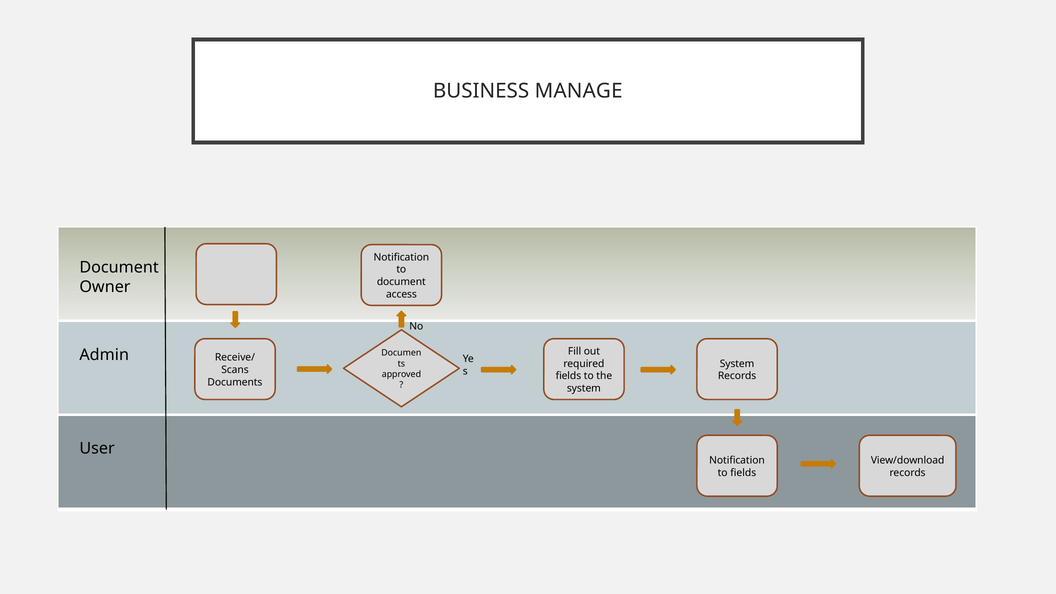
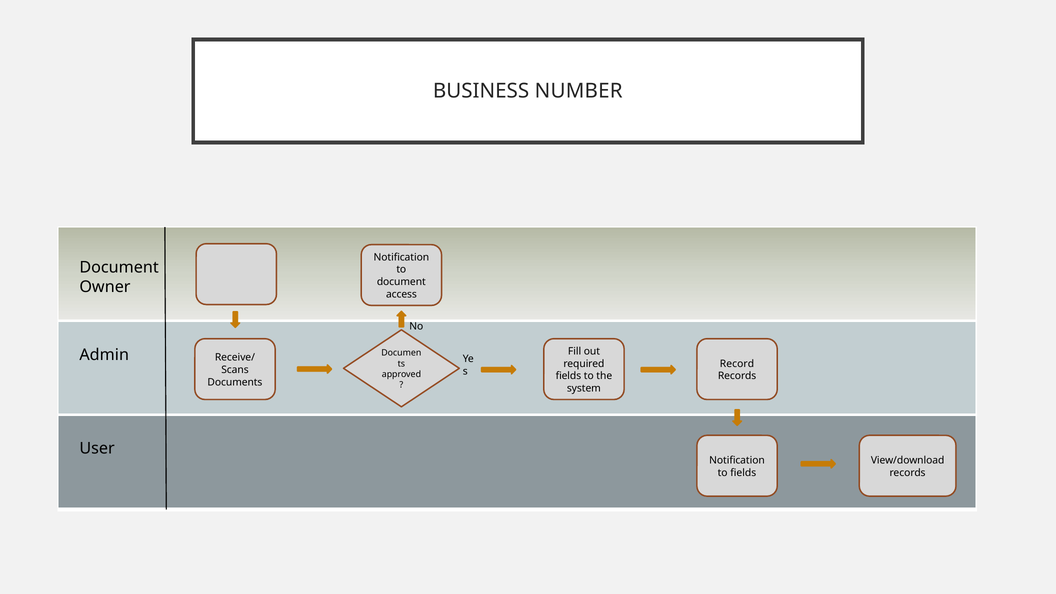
MANAGE: MANAGE -> NUMBER
System at (737, 364): System -> Record
